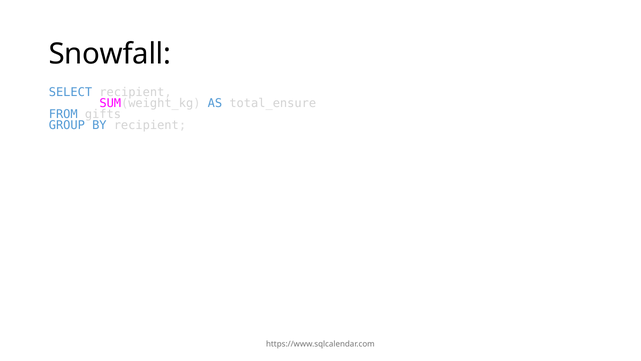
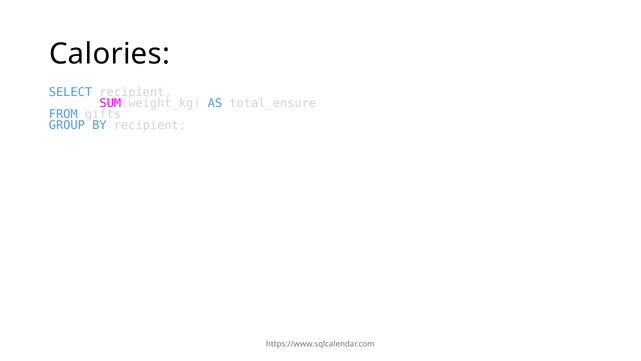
Snowfall: Snowfall -> Calories
